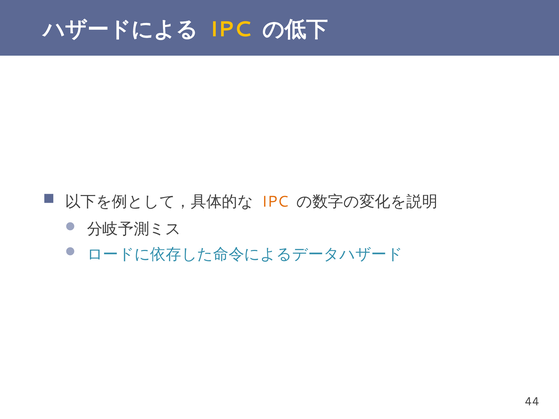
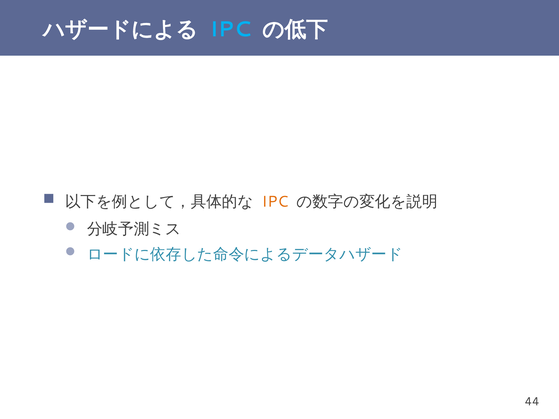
IPC at (230, 29) colour: yellow -> light blue
